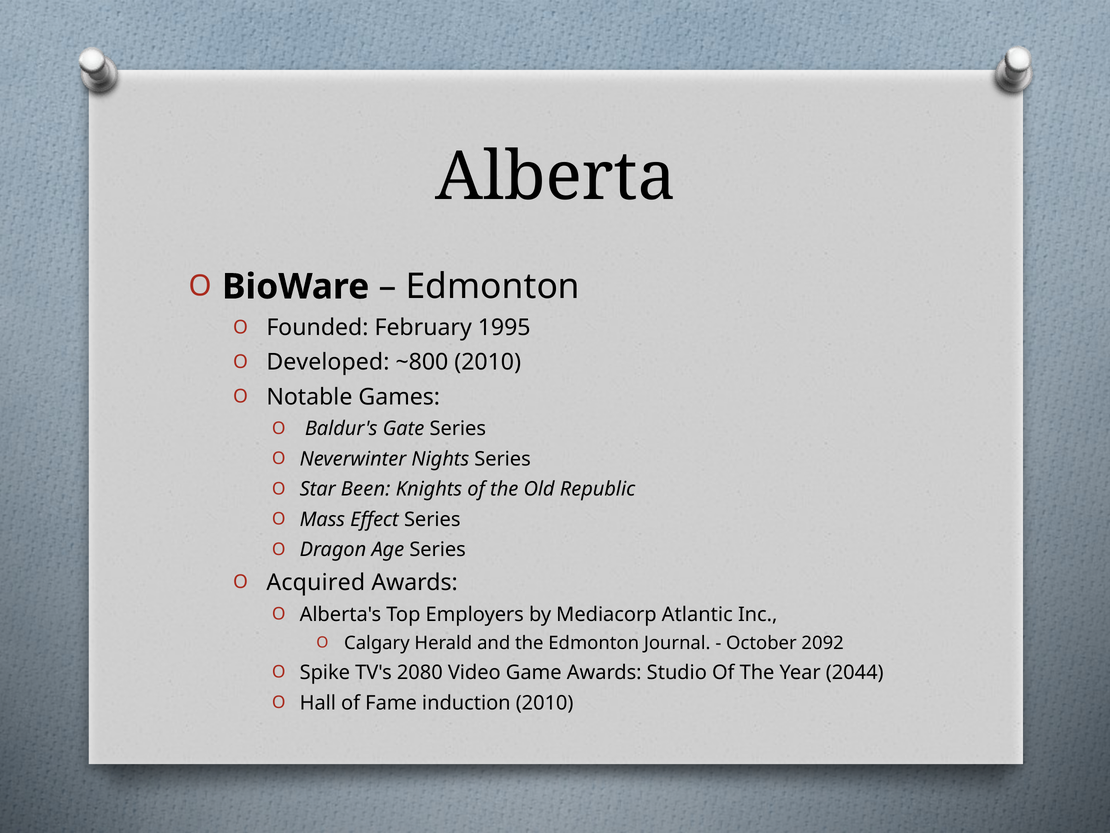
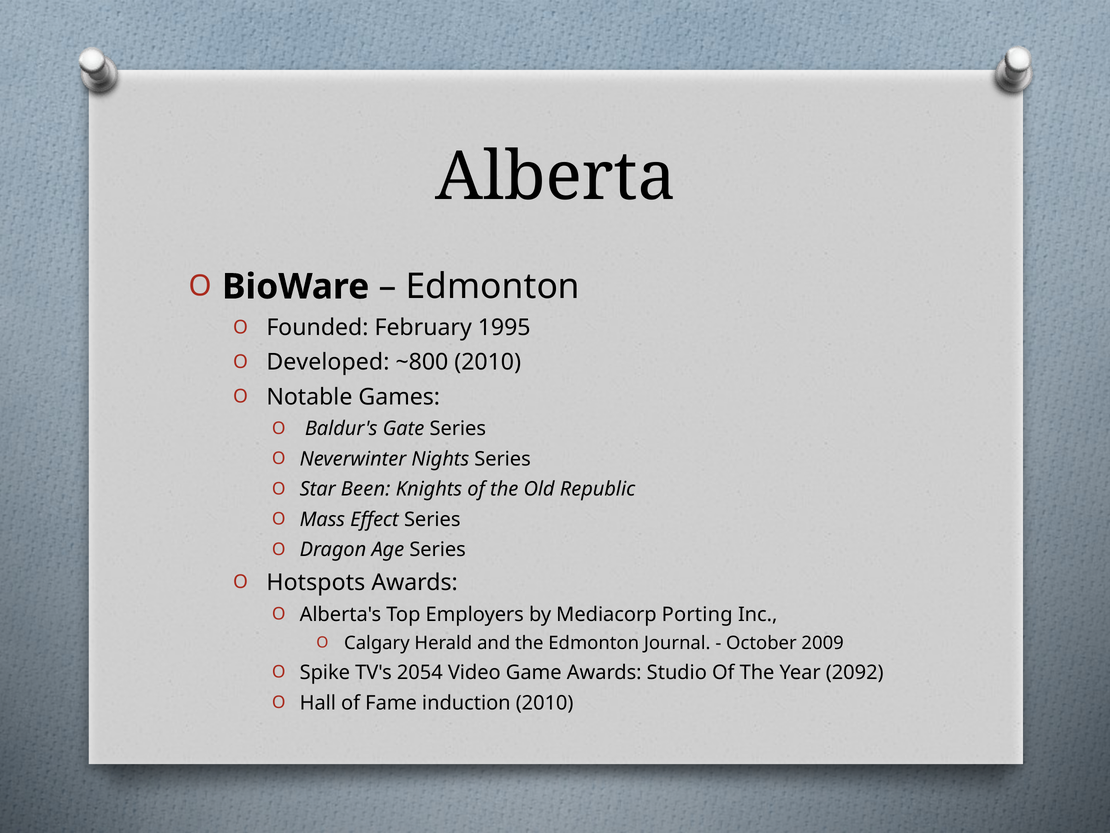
Acquired: Acquired -> Hotspots
Atlantic: Atlantic -> Porting
2092: 2092 -> 2009
2080: 2080 -> 2054
2044: 2044 -> 2092
